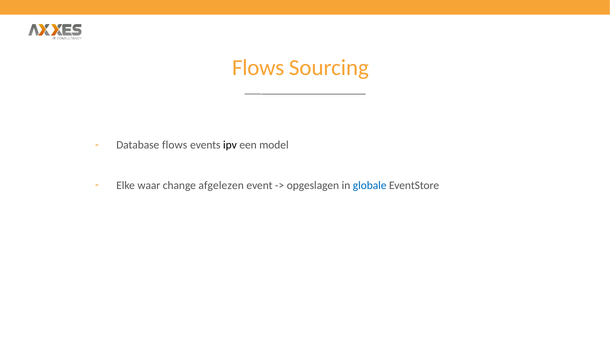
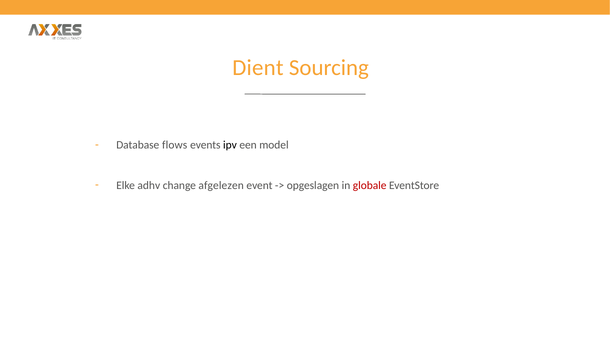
Flows at (258, 68): Flows -> Dient
waar: waar -> adhv
globale colour: blue -> red
